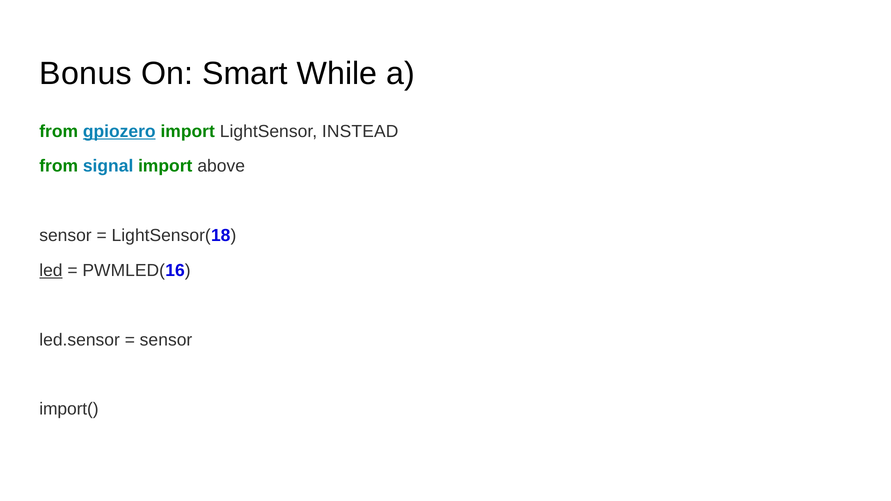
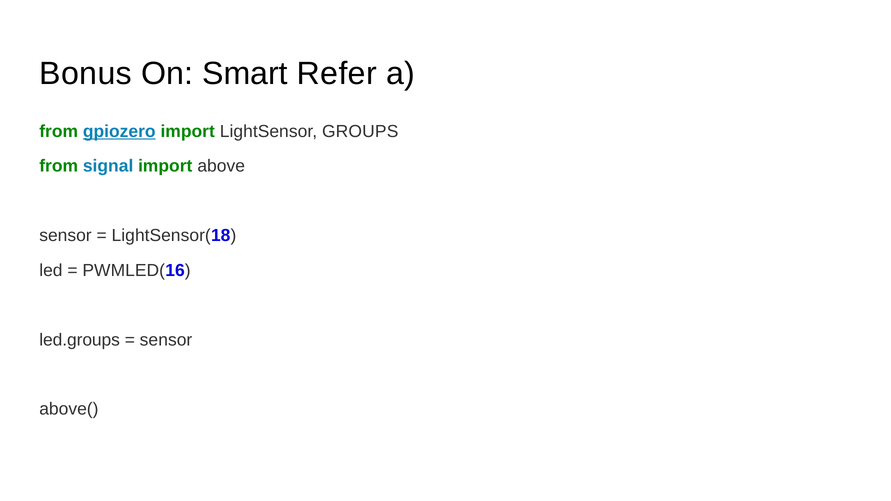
While: While -> Refer
INSTEAD: INSTEAD -> GROUPS
led underline: present -> none
led.sensor: led.sensor -> led.groups
import(: import( -> above(
